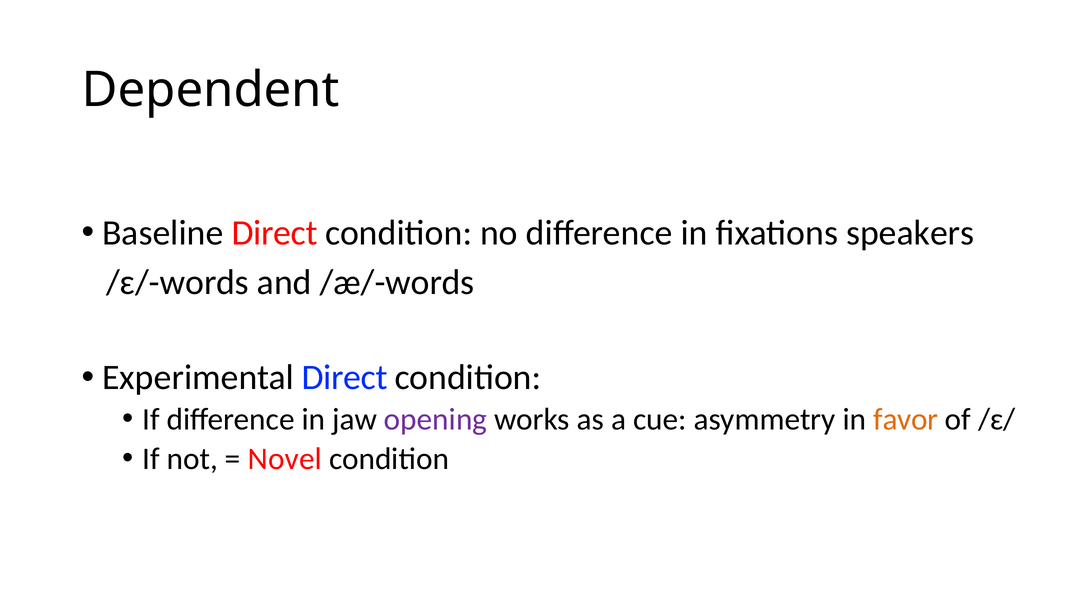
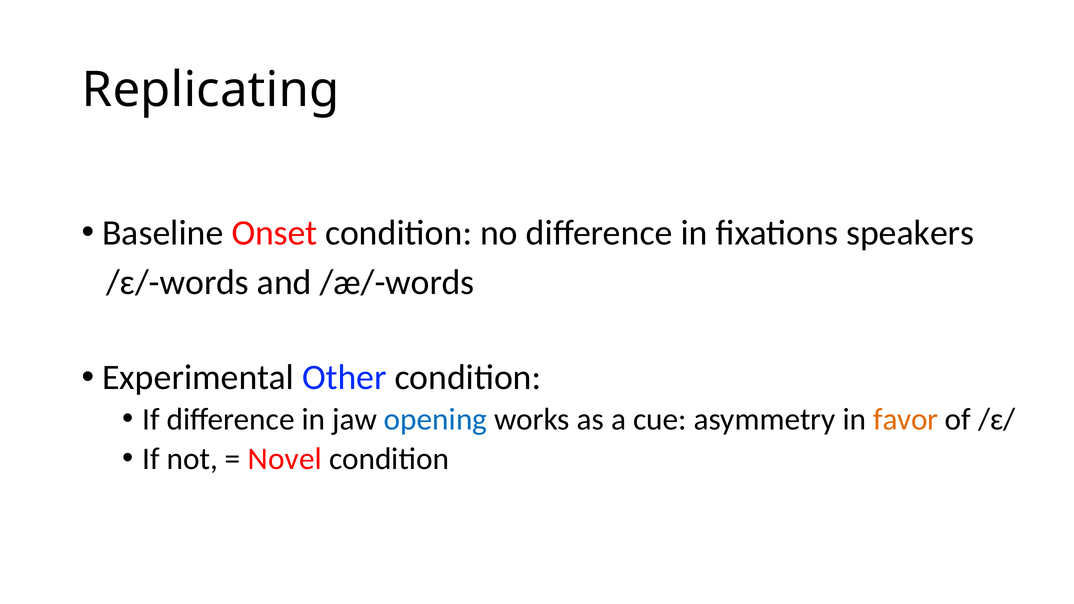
Dependent: Dependent -> Replicating
Baseline Direct: Direct -> Onset
Experimental Direct: Direct -> Other
opening colour: purple -> blue
